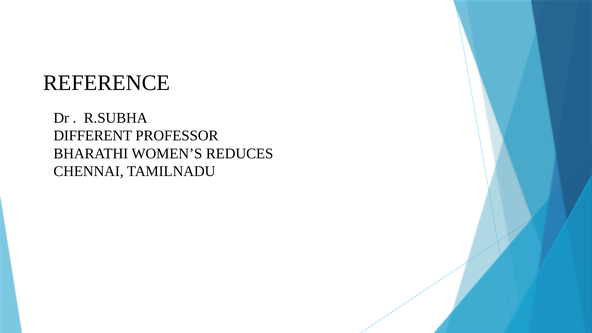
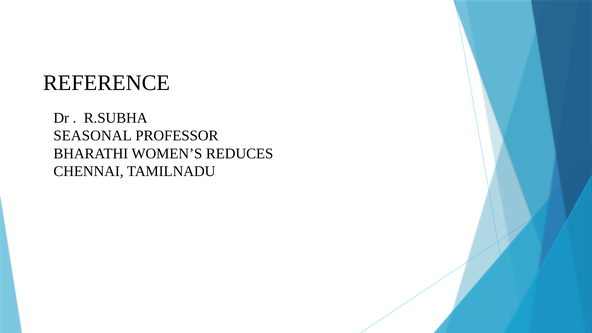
DIFFERENT: DIFFERENT -> SEASONAL
